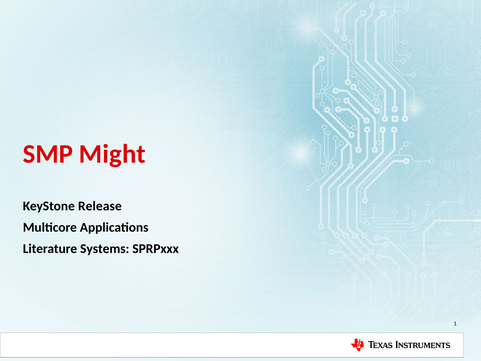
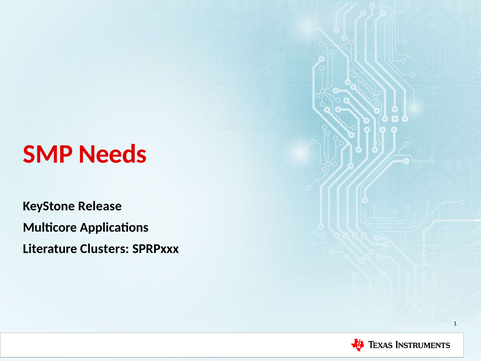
Might: Might -> Needs
Systems: Systems -> Clusters
